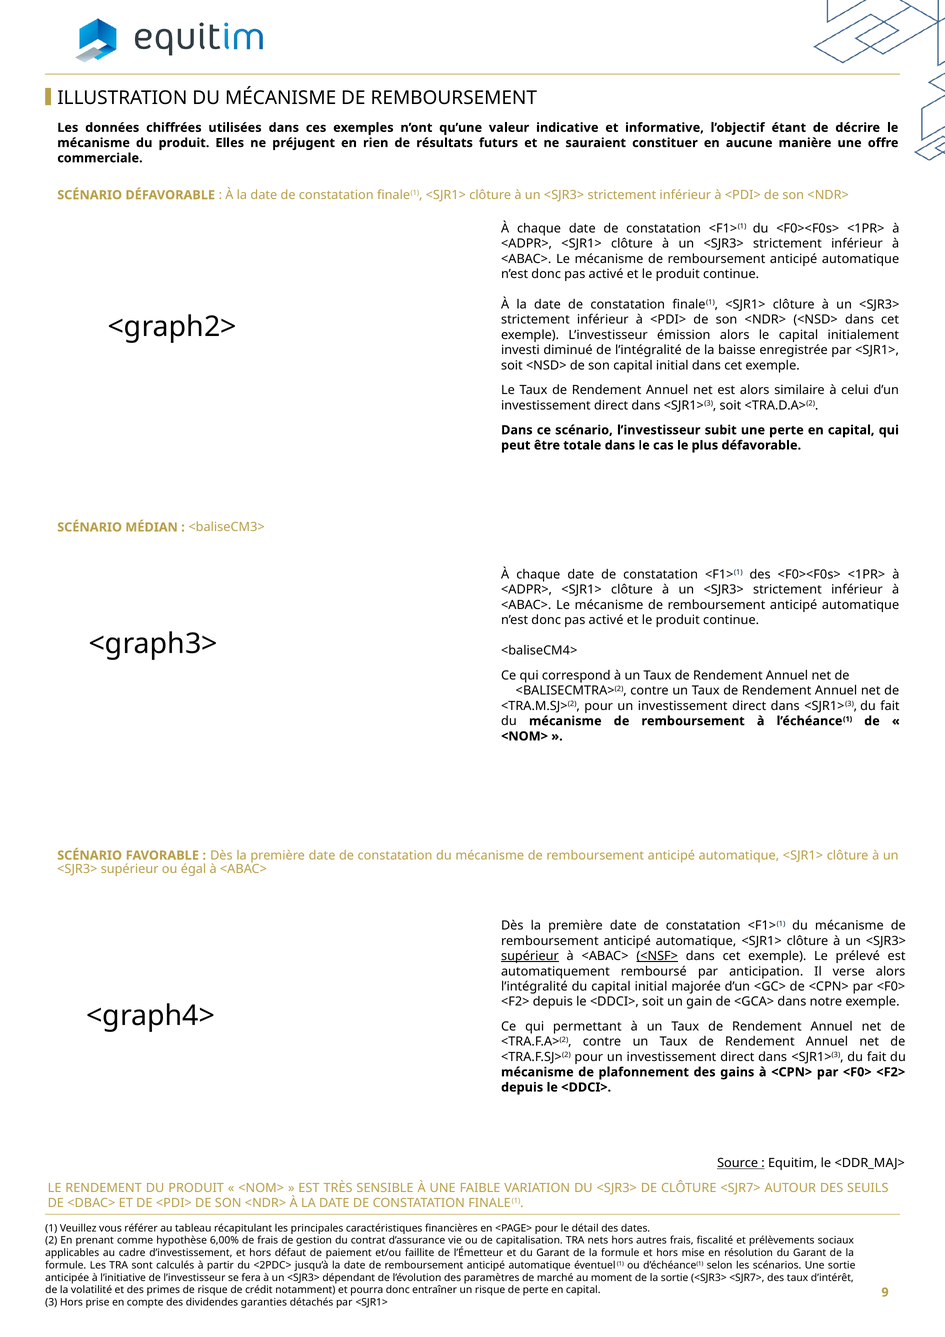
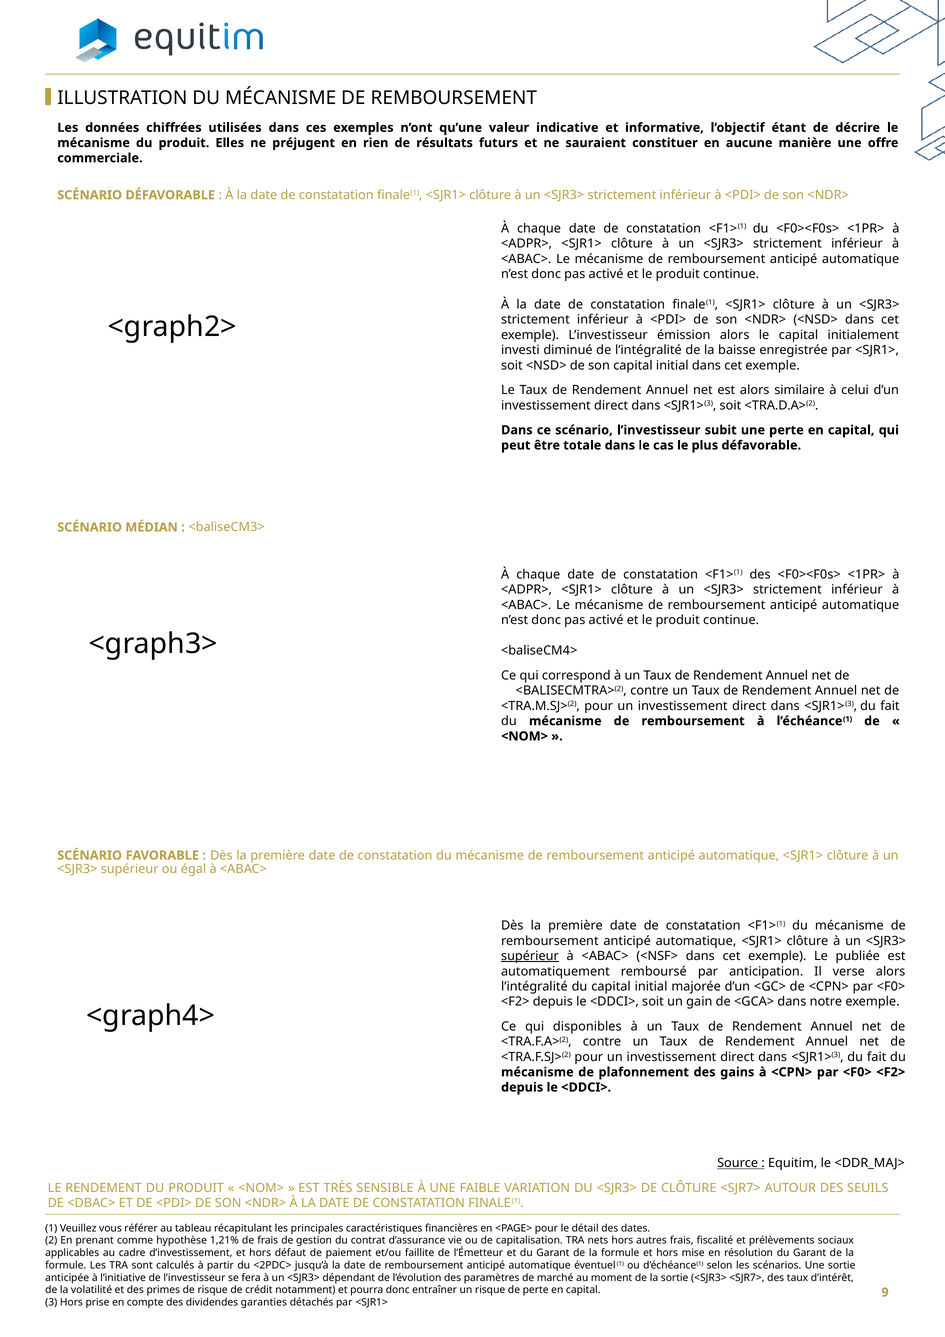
<NSF> underline: present -> none
prélevé: prélevé -> publiée
permettant: permettant -> disponibles
6,00%: 6,00% -> 1,21%
